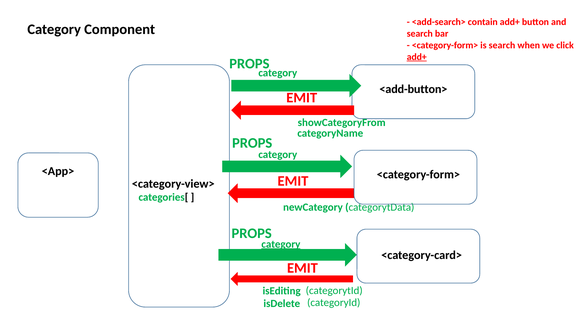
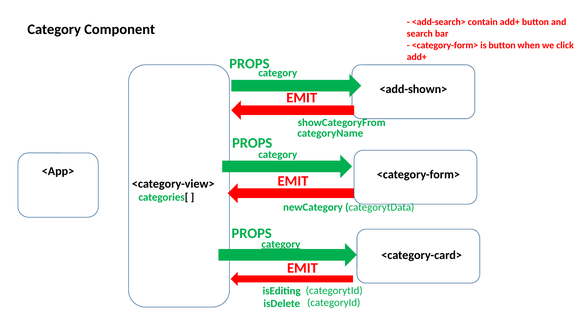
is search: search -> button
add+ at (417, 57) underline: present -> none
<add-button>: <add-button> -> <add-shown>
